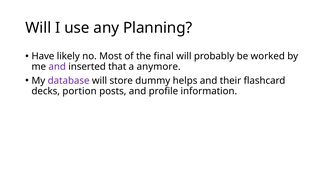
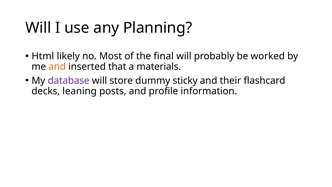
Have: Have -> Html
and at (57, 67) colour: purple -> orange
anymore: anymore -> materials
helps: helps -> sticky
portion: portion -> leaning
